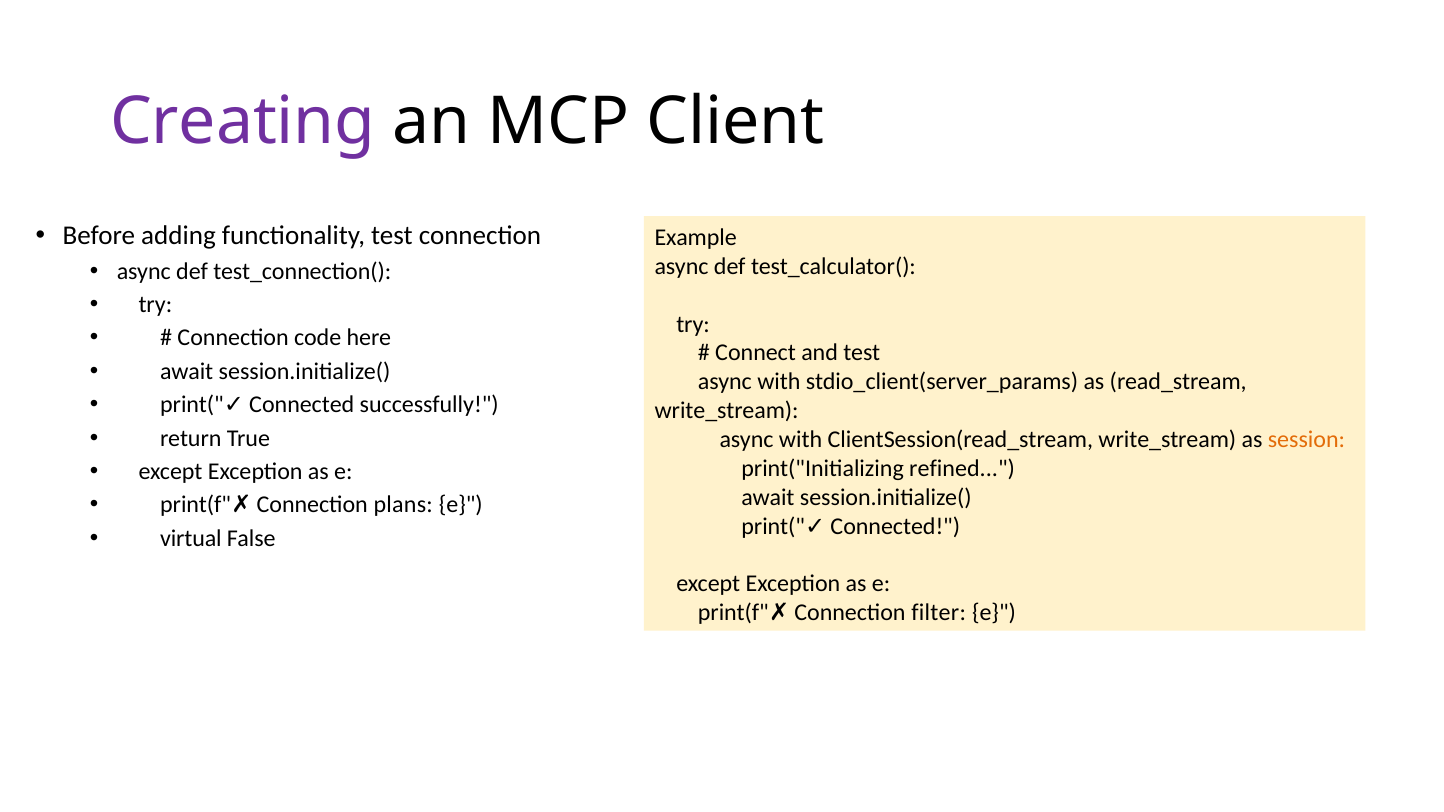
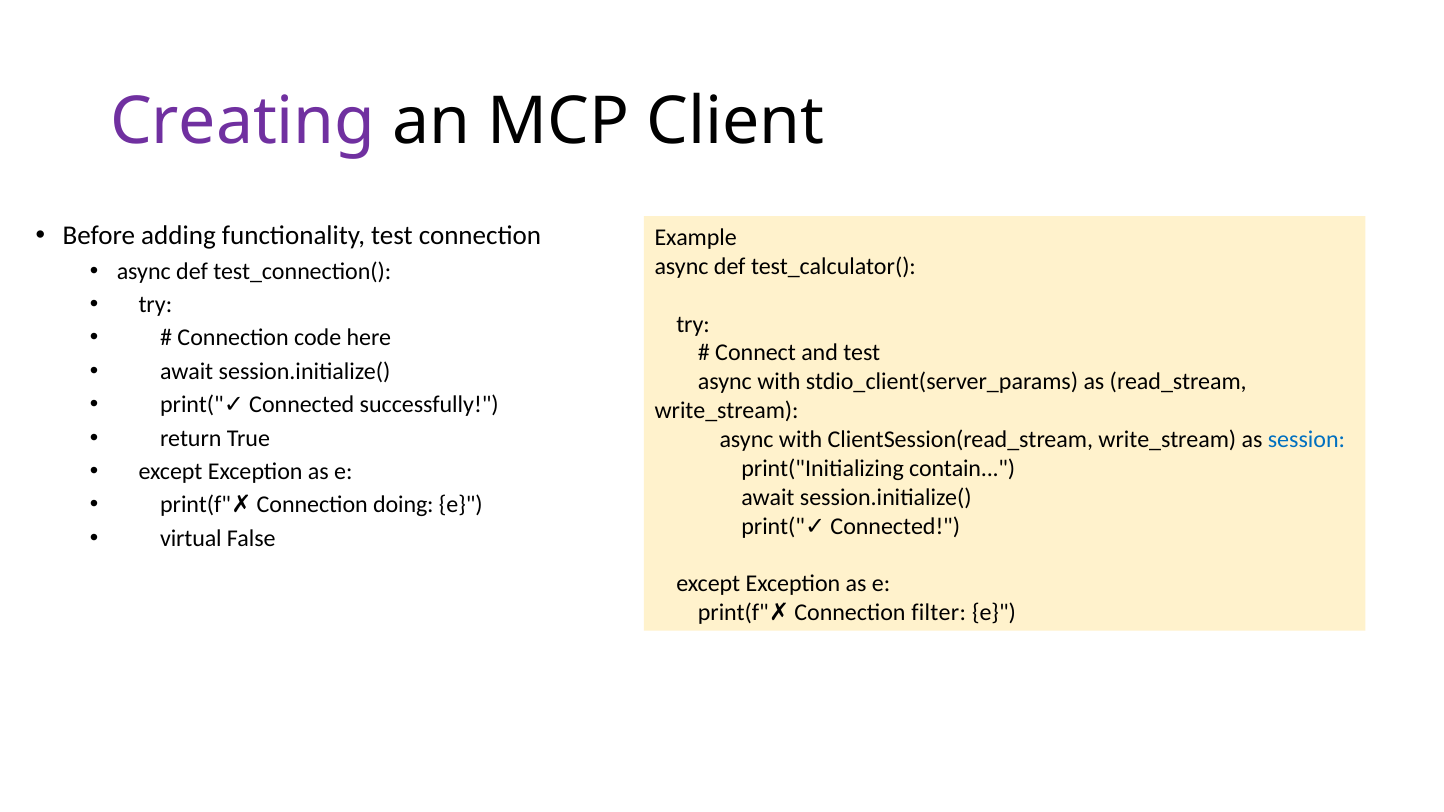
session colour: orange -> blue
refined: refined -> contain
plans: plans -> doing
